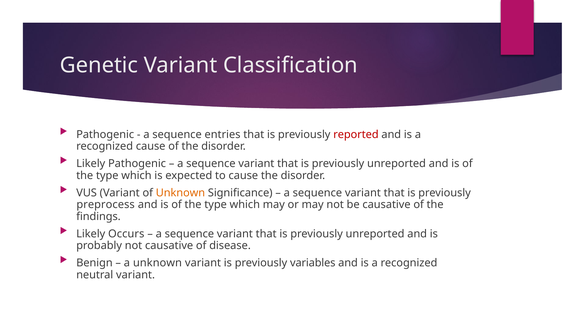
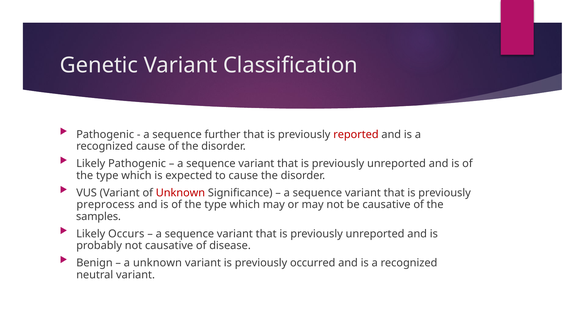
entries: entries -> further
Unknown at (180, 193) colour: orange -> red
findings: findings -> samples
variables: variables -> occurred
